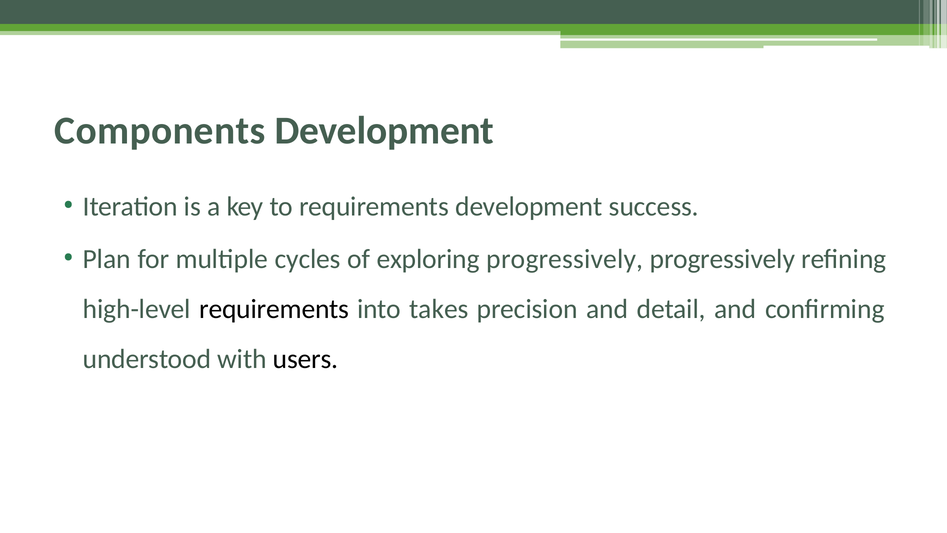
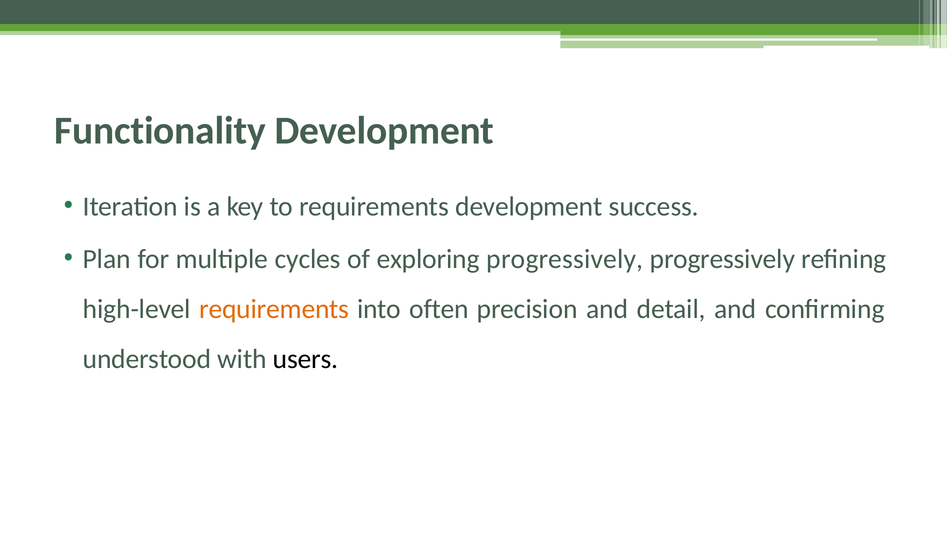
Components: Components -> Functionality
requirements at (274, 309) colour: black -> orange
takes: takes -> often
